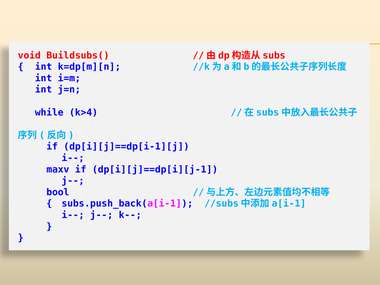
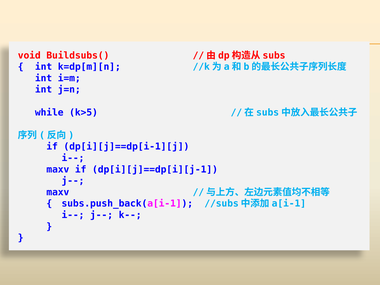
k>4: k>4 -> k>5
bool at (58, 192): bool -> maxv
